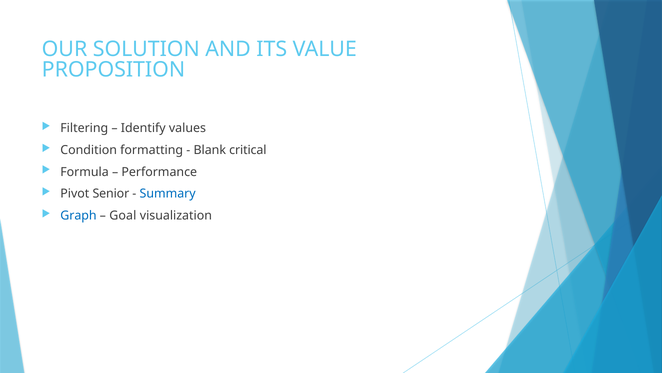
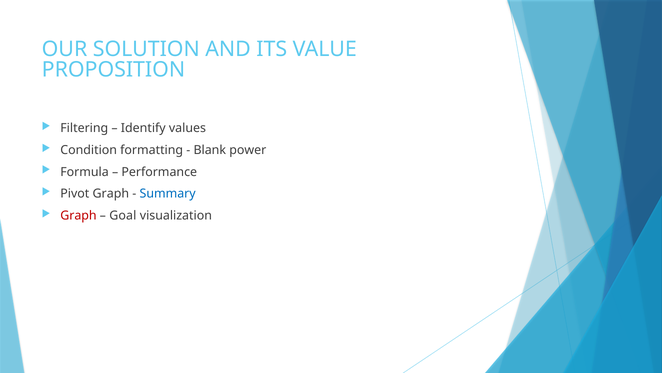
critical: critical -> power
Pivot Senior: Senior -> Graph
Graph at (78, 215) colour: blue -> red
